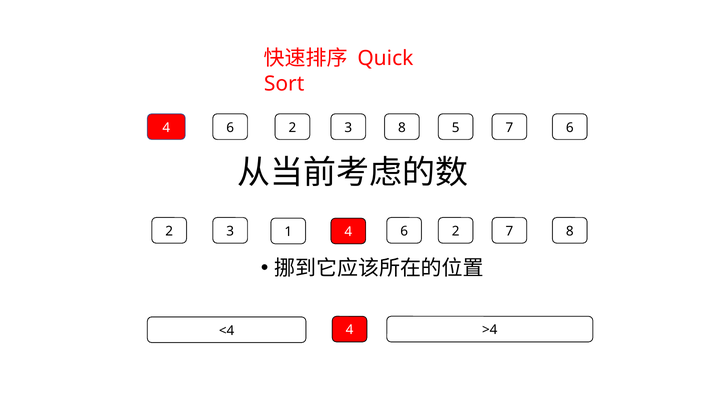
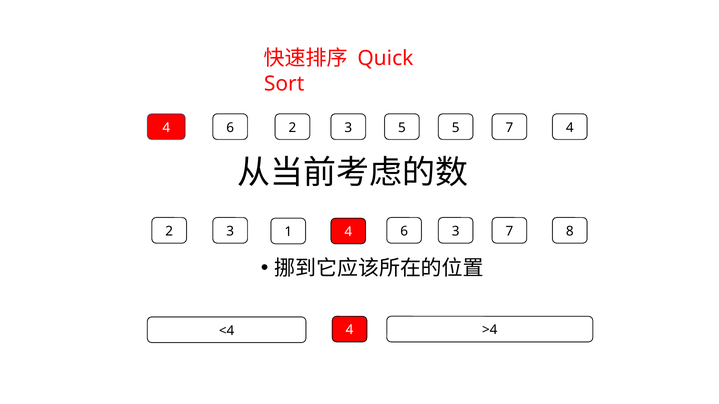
3 8: 8 -> 5
7 6: 6 -> 4
1 2: 2 -> 3
